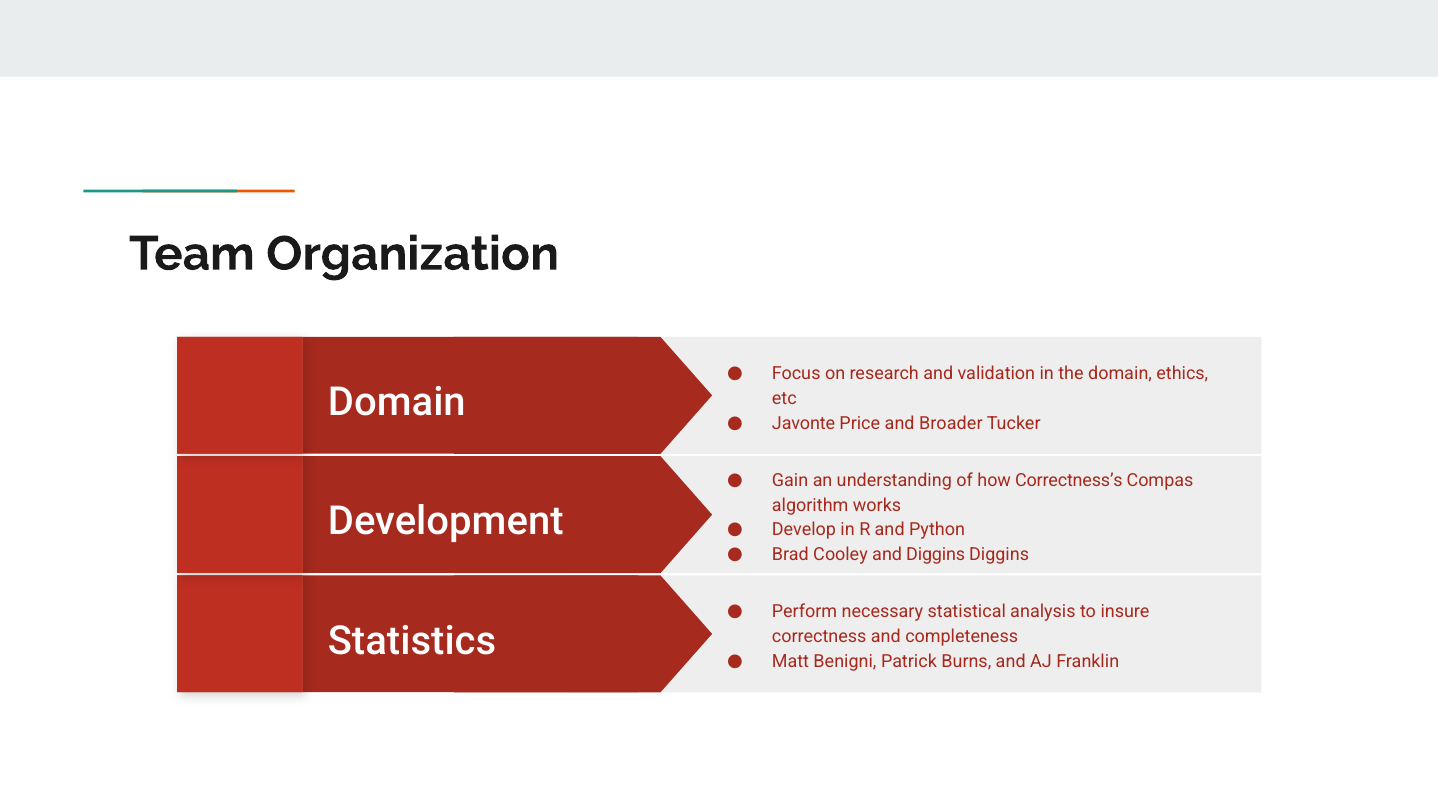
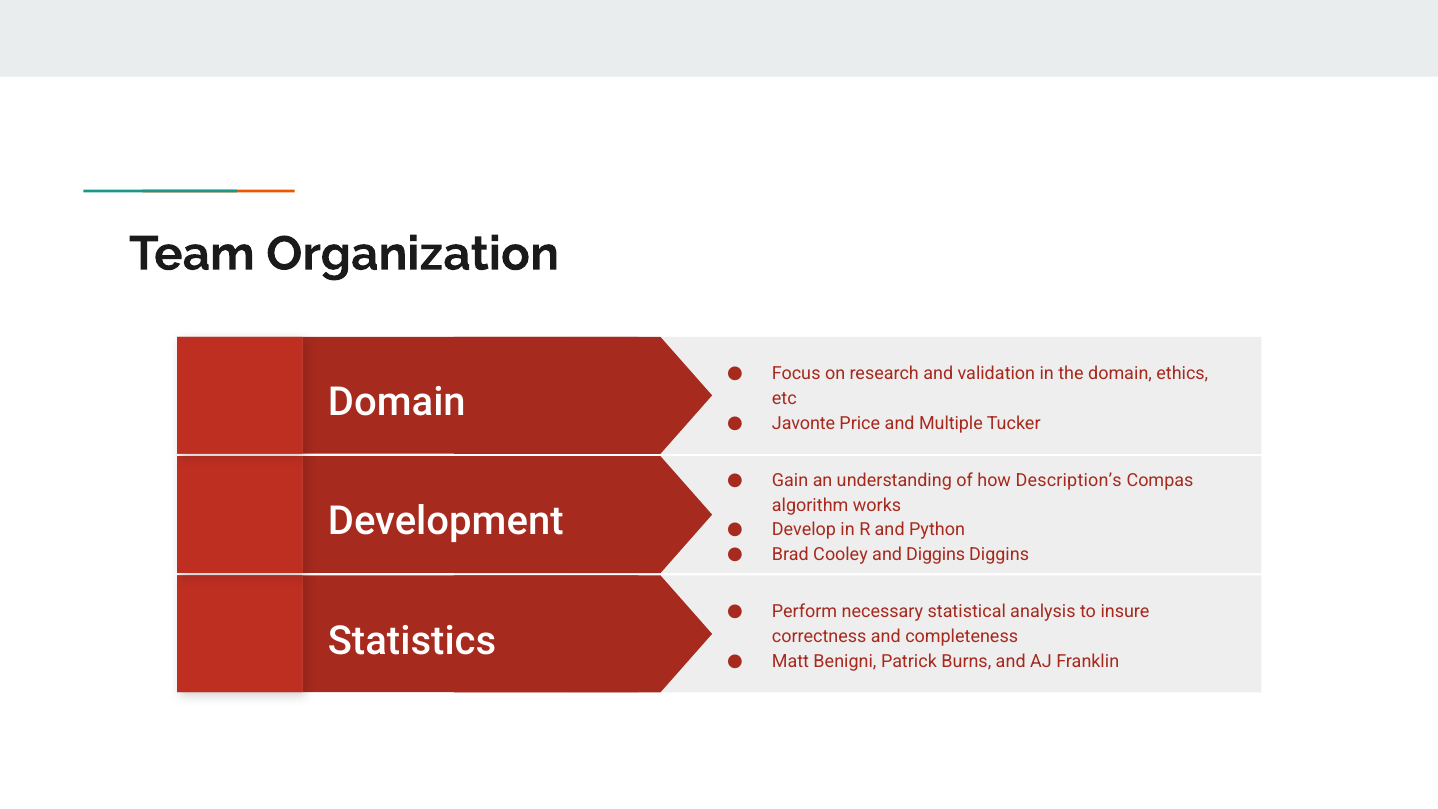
Broader: Broader -> Multiple
Correctness’s: Correctness’s -> Description’s
